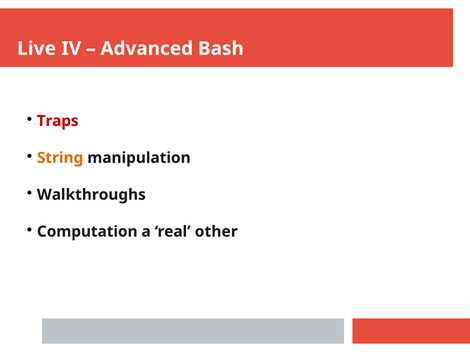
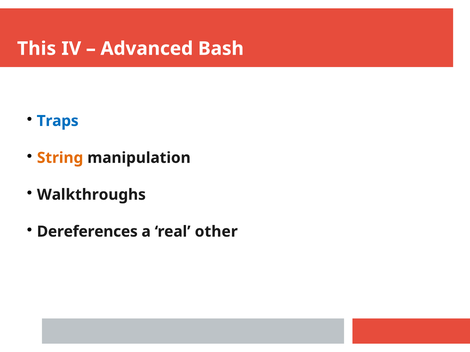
Live: Live -> This
Traps colour: red -> blue
Computation: Computation -> Dereferences
